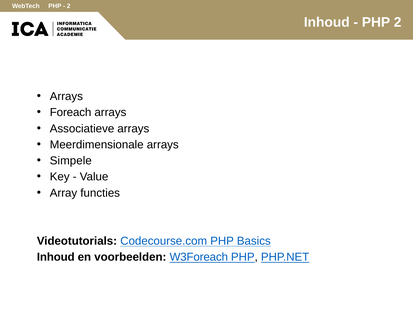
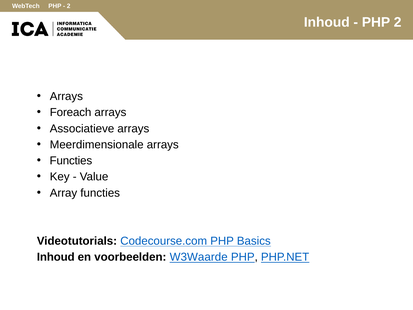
Simpele at (71, 161): Simpele -> Functies
W3Foreach: W3Foreach -> W3Waarde
